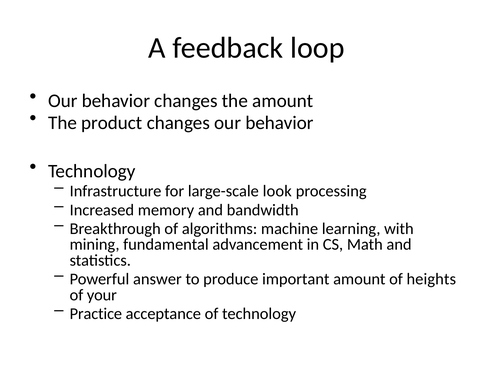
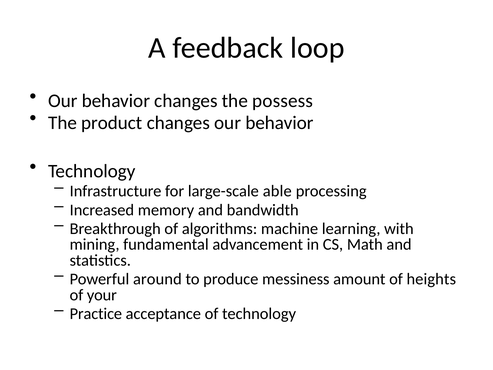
the amount: amount -> possess
look: look -> able
answer: answer -> around
important: important -> messiness
